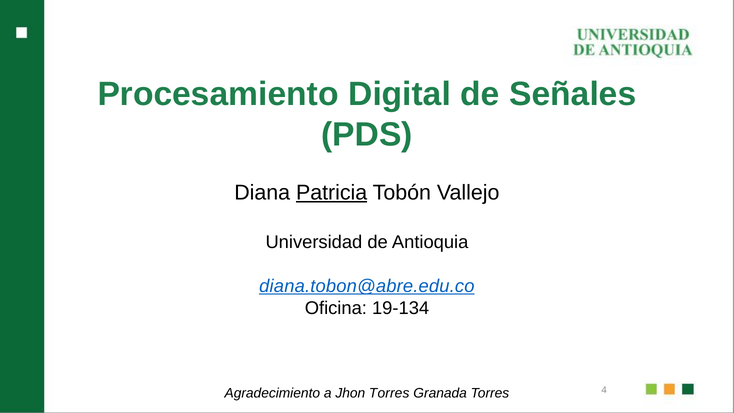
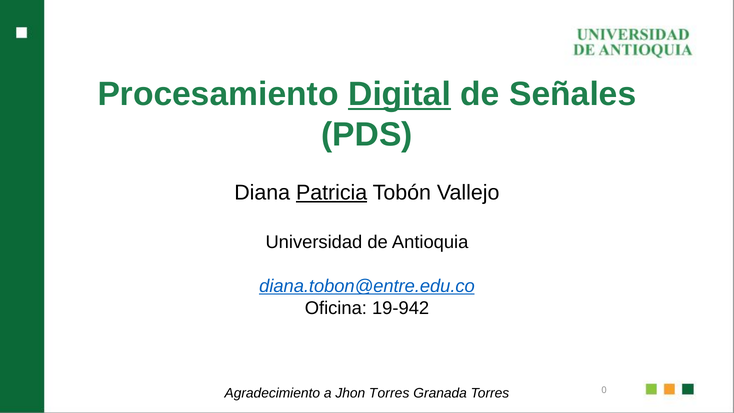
Digital underline: none -> present
diana.tobon@abre.edu.co: diana.tobon@abre.edu.co -> diana.tobon@entre.edu.co
19-134: 19-134 -> 19-942
4: 4 -> 0
